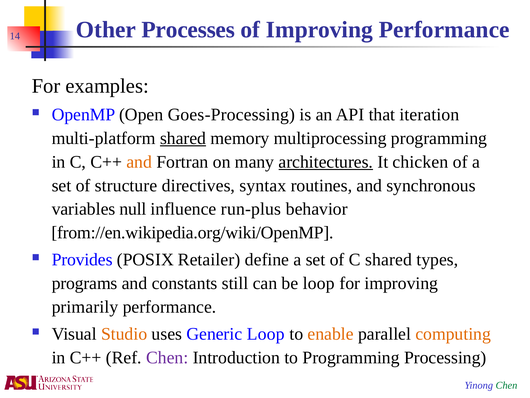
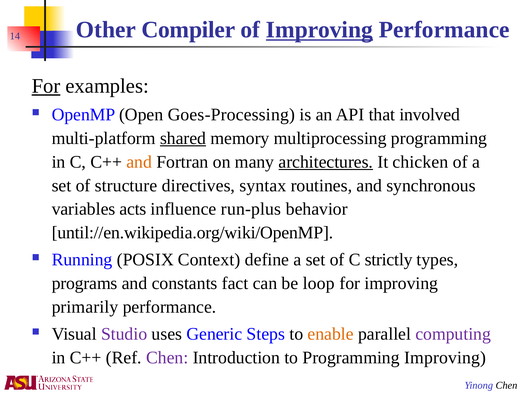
Processes: Processes -> Compiler
Improving at (319, 30) underline: none -> present
For at (46, 86) underline: none -> present
iteration: iteration -> involved
null: null -> acts
from://en.wikipedia.org/wiki/OpenMP: from://en.wikipedia.org/wiki/OpenMP -> until://en.wikipedia.org/wiki/OpenMP
Provides: Provides -> Running
Retailer: Retailer -> Context
C shared: shared -> strictly
still: still -> fact
Studio colour: orange -> purple
Generic Loop: Loop -> Steps
computing colour: orange -> purple
Programming Processing: Processing -> Improving
Chen at (507, 385) colour: green -> black
